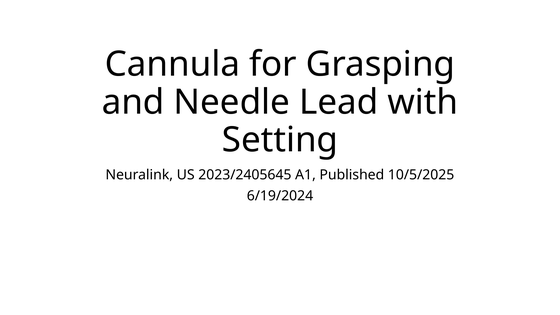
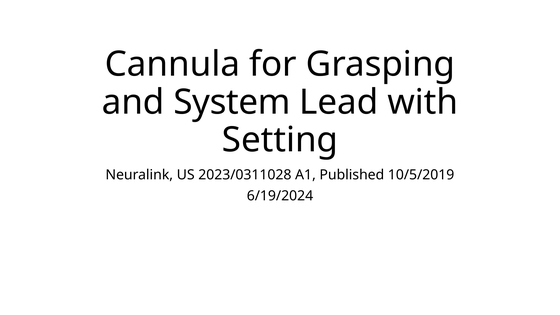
Needle: Needle -> System
2023/2405645: 2023/2405645 -> 2023/0311028
10/5/2025: 10/5/2025 -> 10/5/2019
